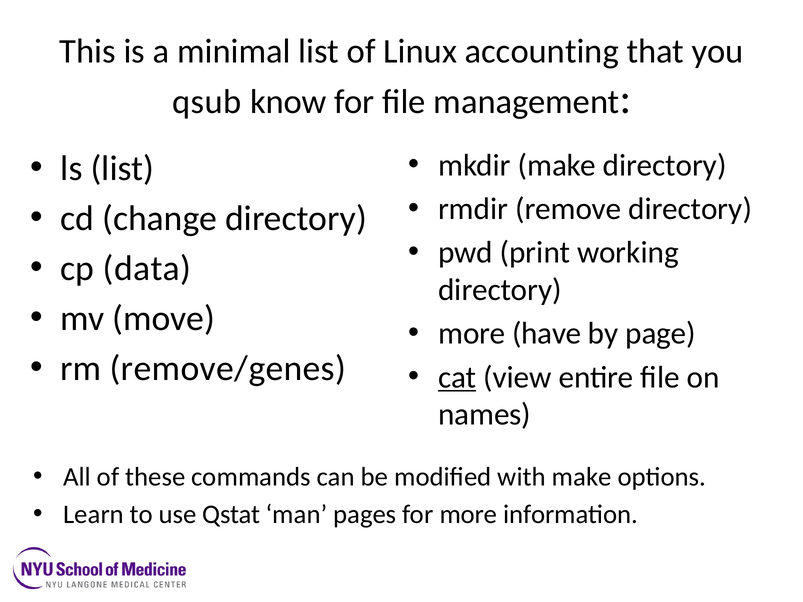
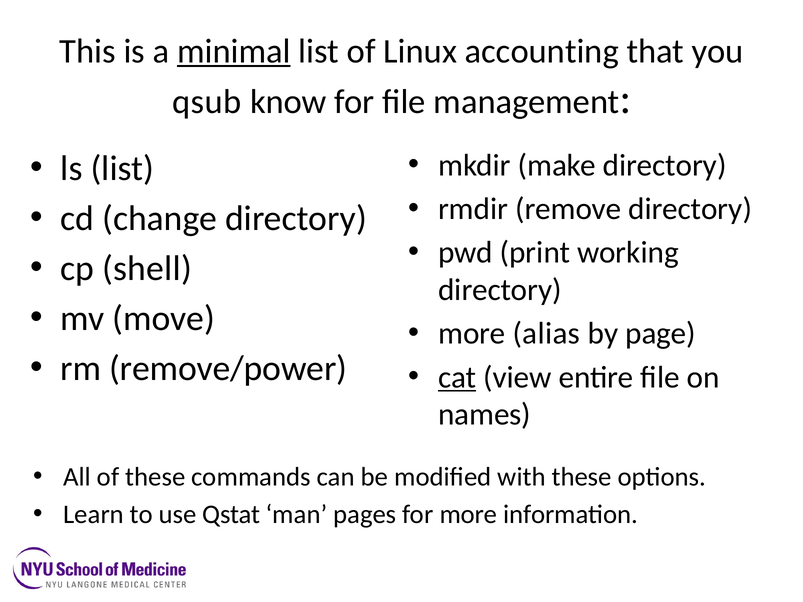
minimal underline: none -> present
data: data -> shell
have: have -> alias
remove/genes: remove/genes -> remove/power
with make: make -> these
